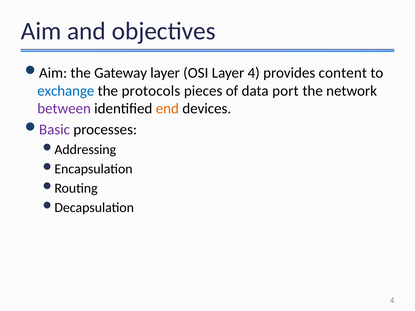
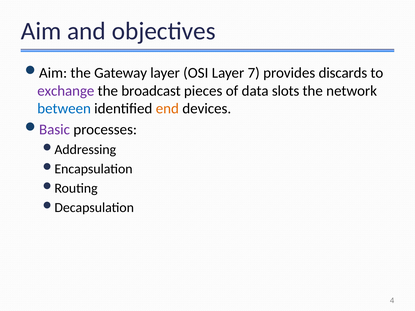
Layer 4: 4 -> 7
content: content -> discards
exchange colour: blue -> purple
protocols: protocols -> broadcast
port: port -> slots
between colour: purple -> blue
